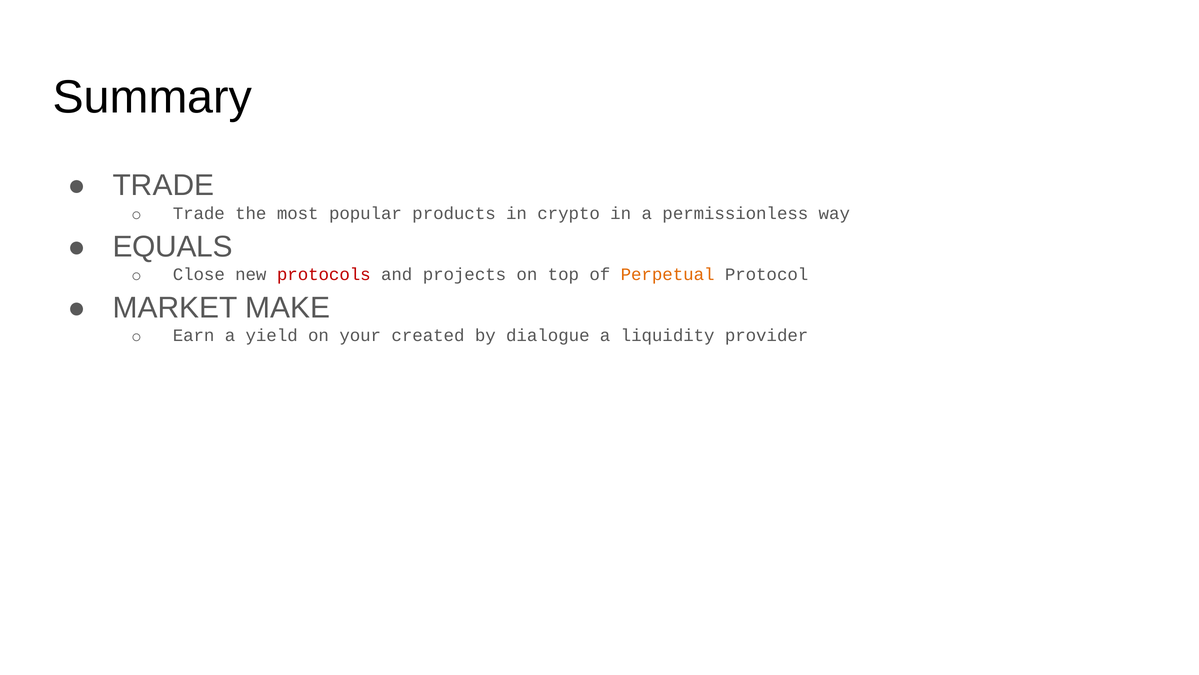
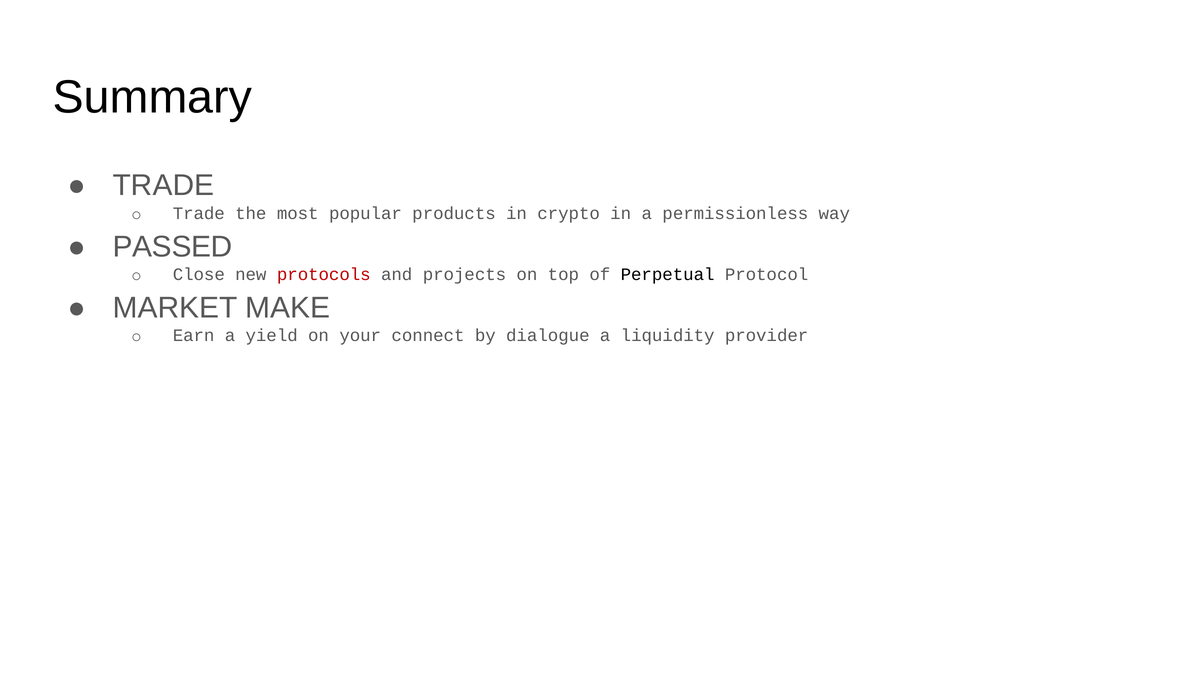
EQUALS: EQUALS -> PASSED
Perpetual colour: orange -> black
created: created -> connect
